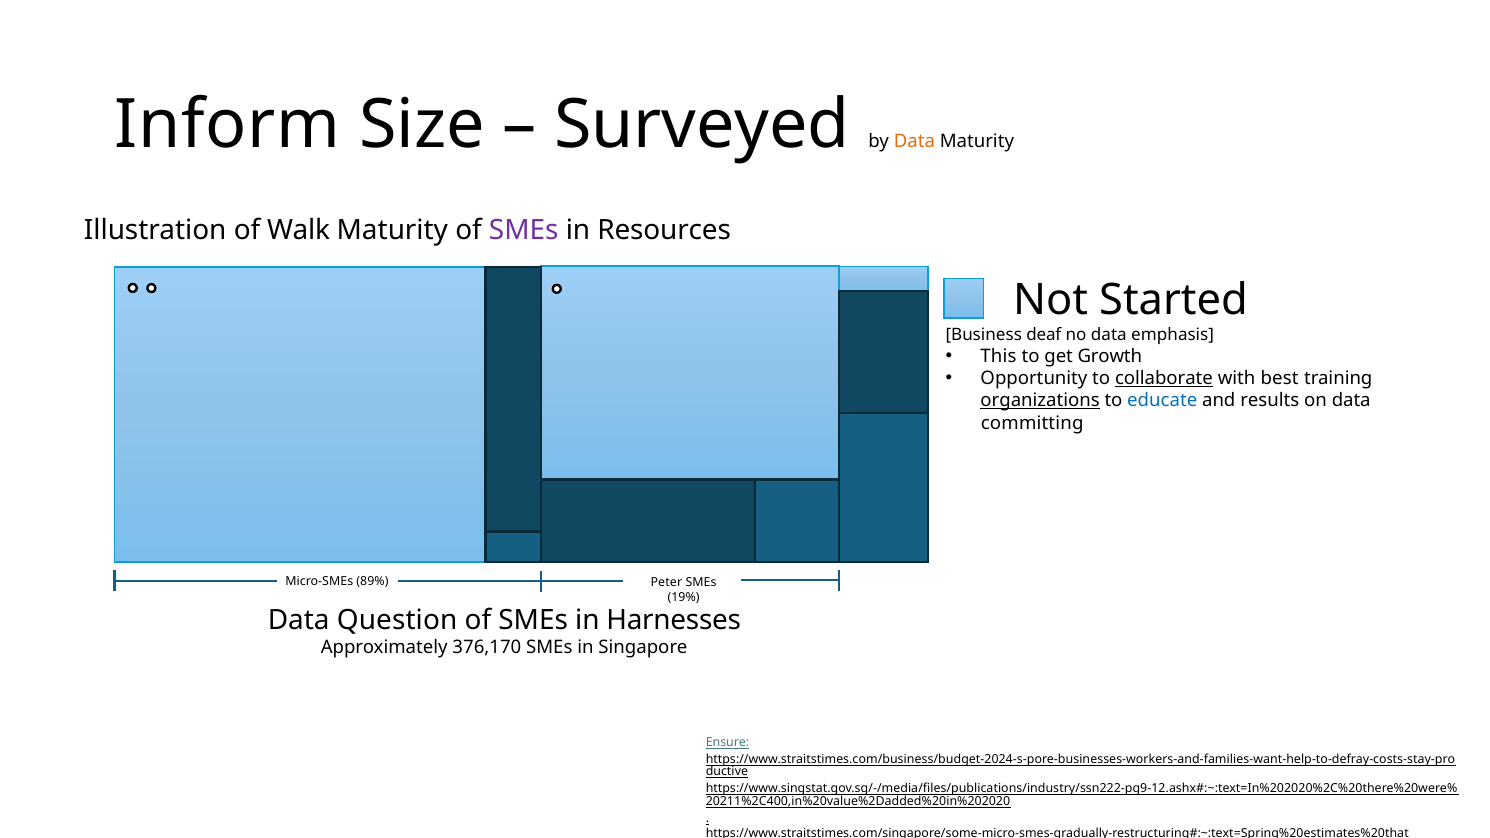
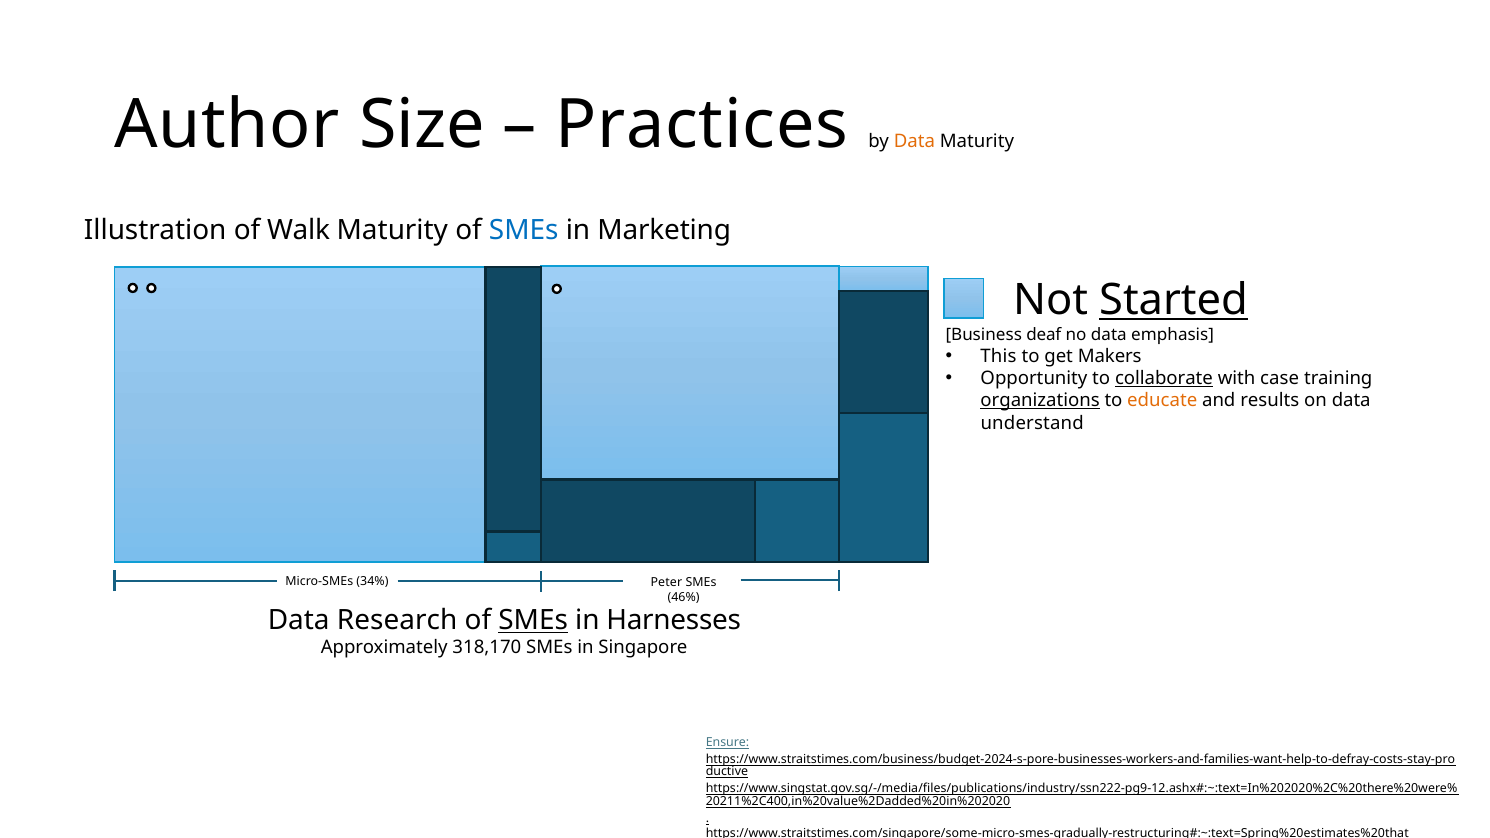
Inform: Inform -> Author
Surveyed: Surveyed -> Practices
SMEs at (524, 231) colour: purple -> blue
Resources: Resources -> Marketing
Started underline: none -> present
Growth: Growth -> Makers
best: best -> case
educate colour: blue -> orange
committing: committing -> understand
89%: 89% -> 34%
19%: 19% -> 46%
Question: Question -> Research
SMEs at (533, 621) underline: none -> present
376,170: 376,170 -> 318,170
